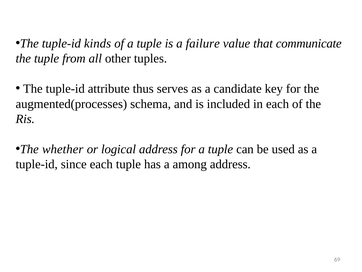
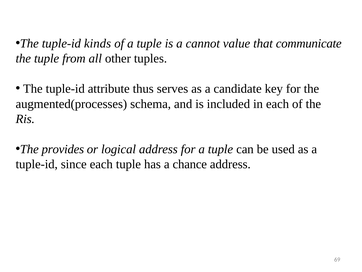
failure: failure -> cannot
whether: whether -> provides
among: among -> chance
